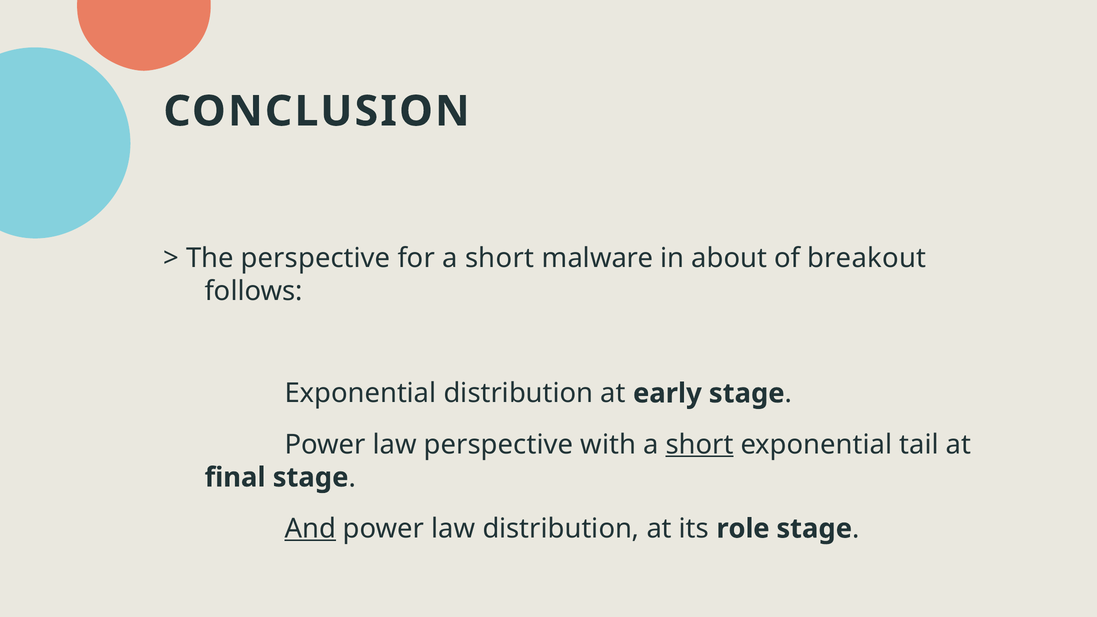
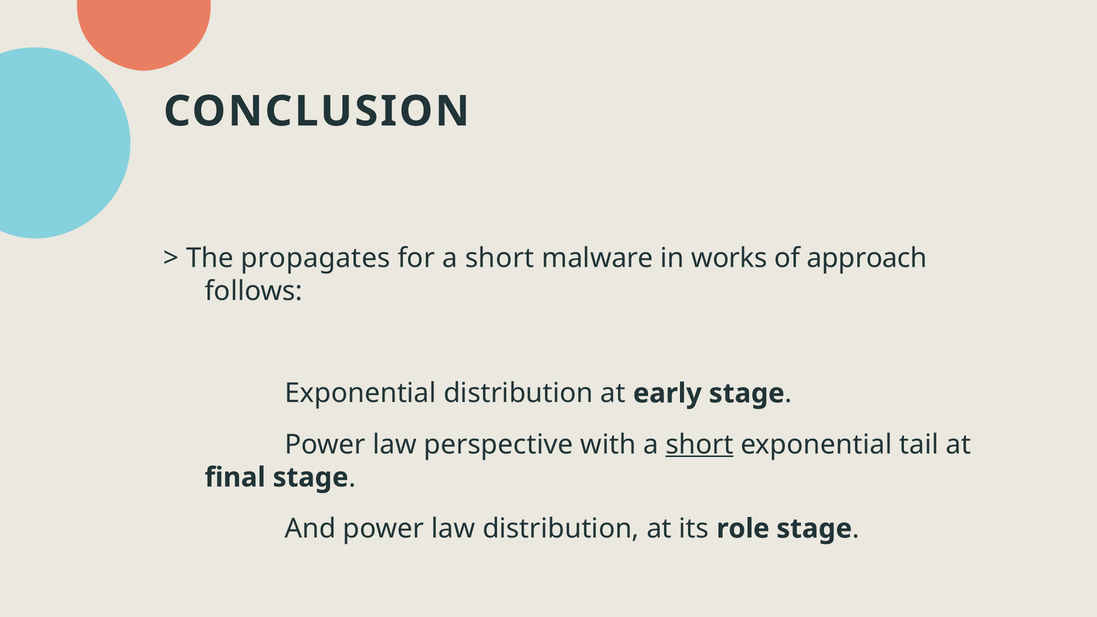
The perspective: perspective -> propagates
about: about -> works
breakout: breakout -> approach
And underline: present -> none
